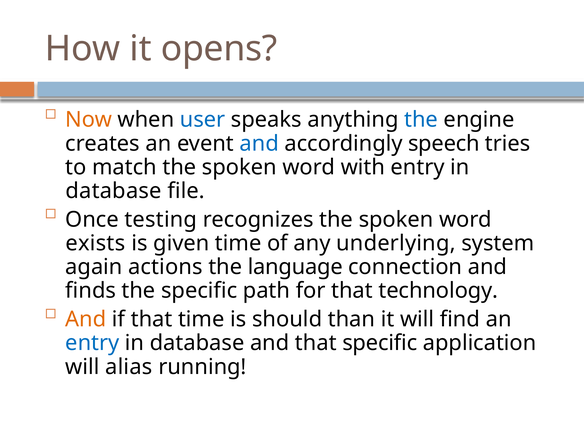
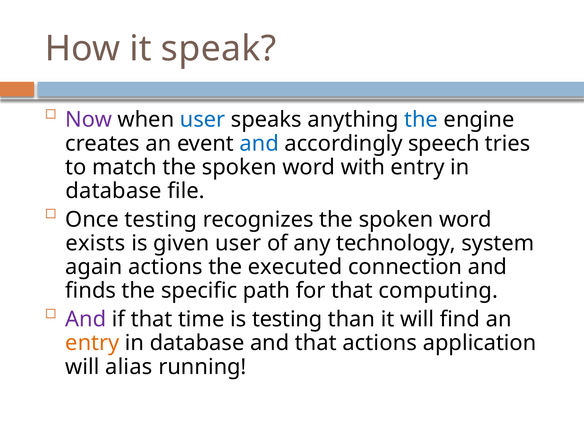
opens: opens -> speak
Now colour: orange -> purple
given time: time -> user
underlying: underlying -> technology
language: language -> executed
technology: technology -> computing
And at (86, 319) colour: orange -> purple
is should: should -> testing
entry at (92, 343) colour: blue -> orange
that specific: specific -> actions
